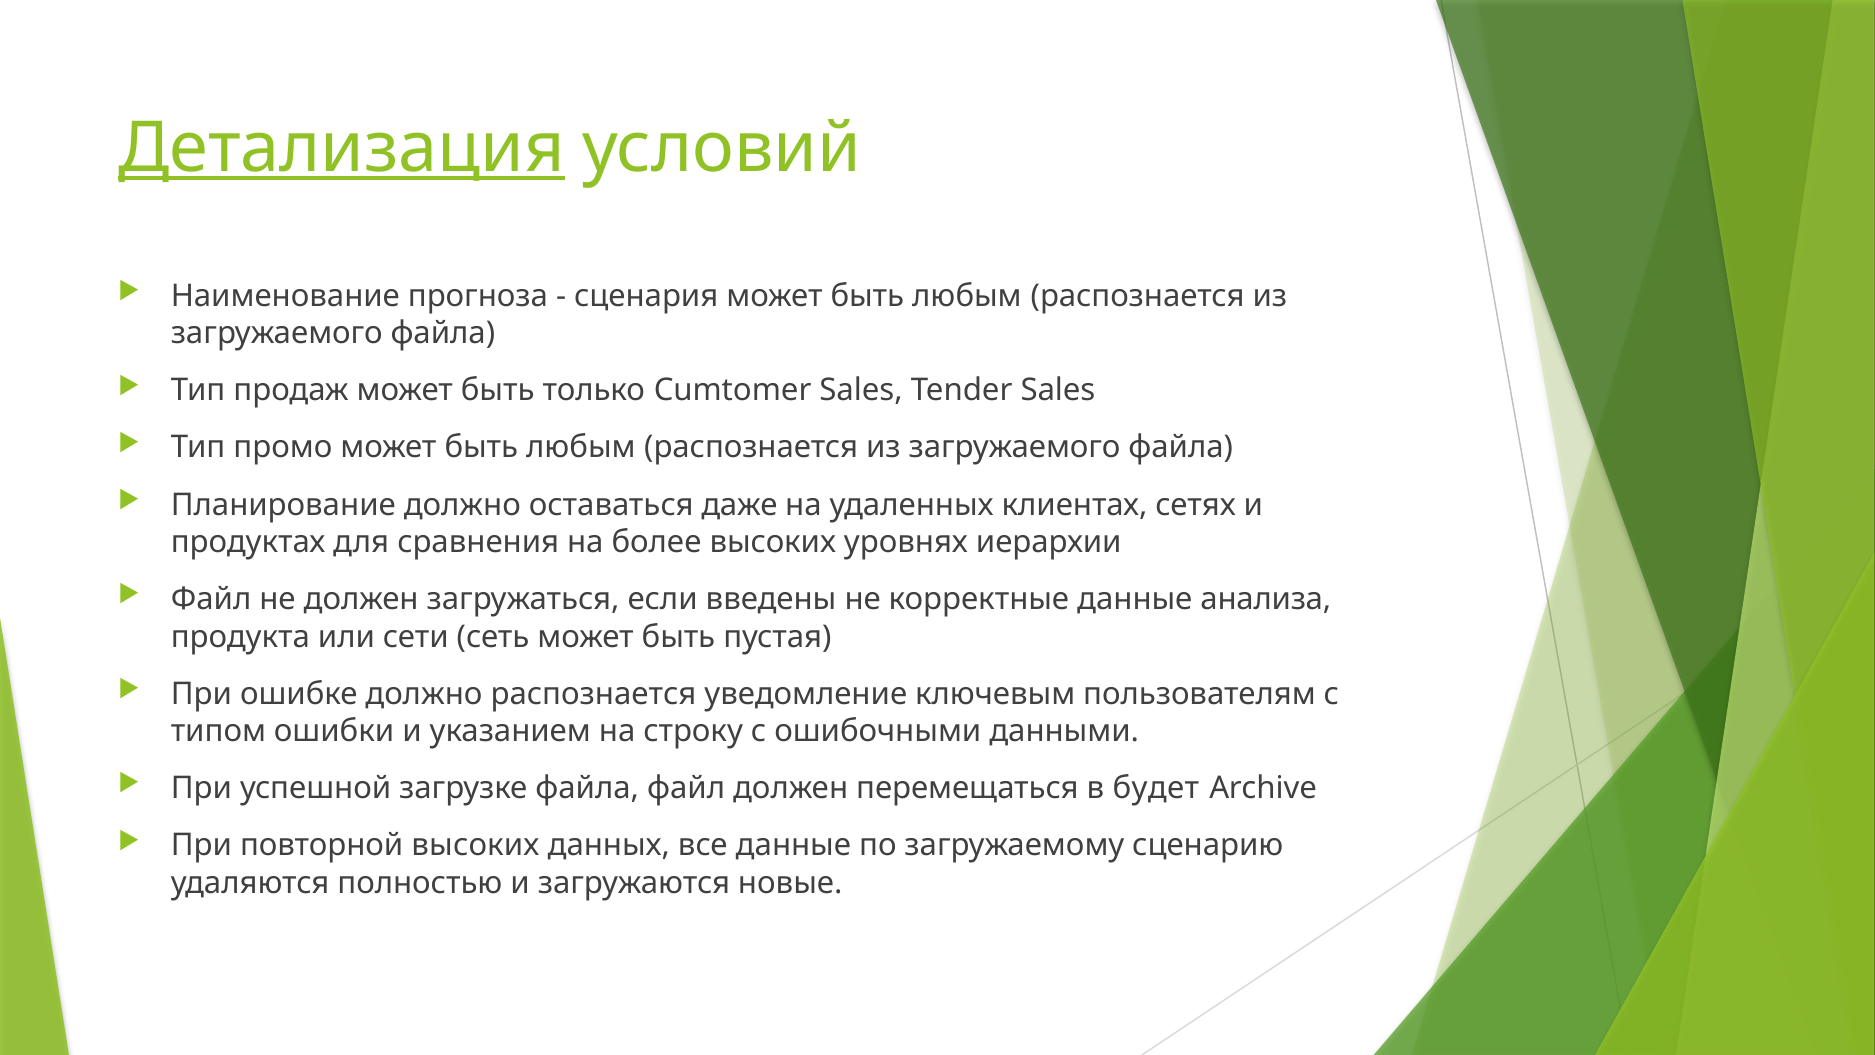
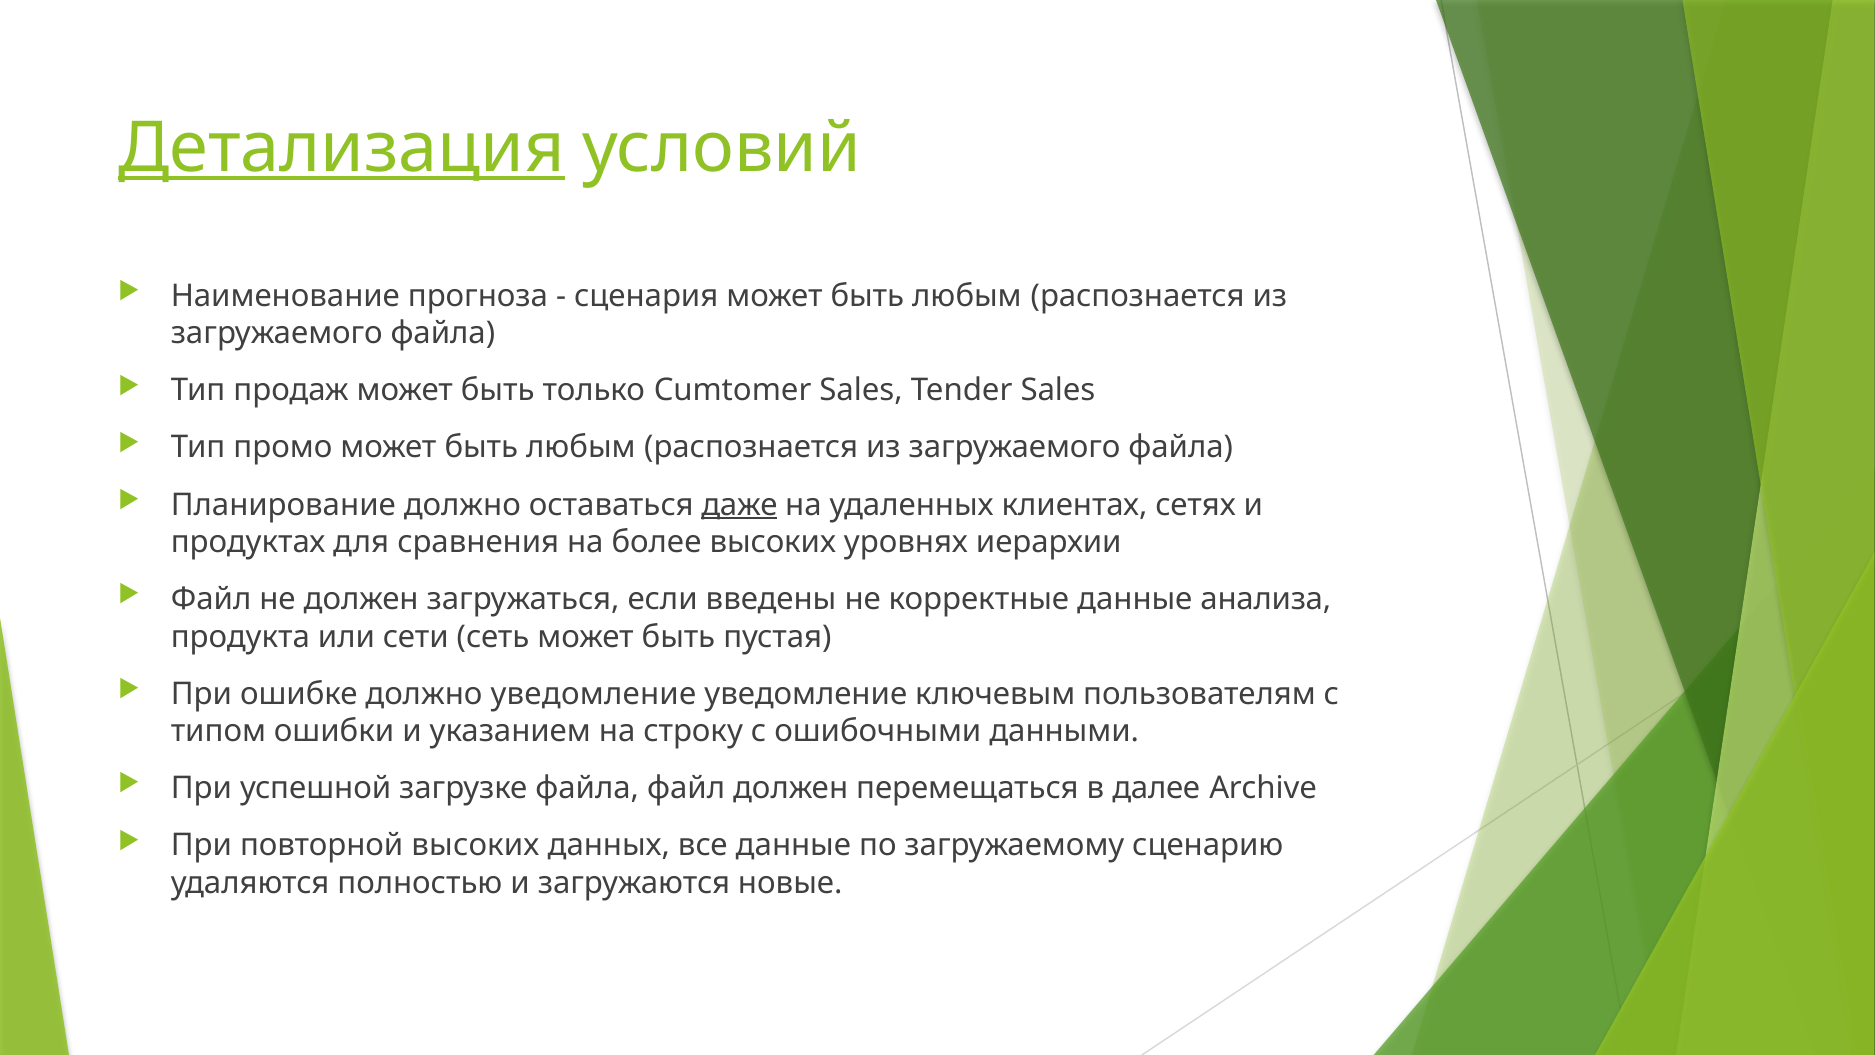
даже underline: none -> present
должно распознается: распознается -> уведомление
будет: будет -> далее
